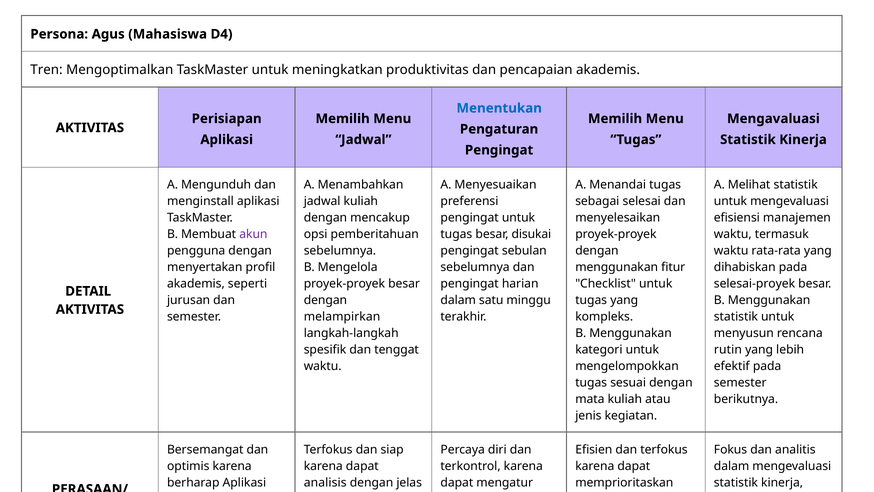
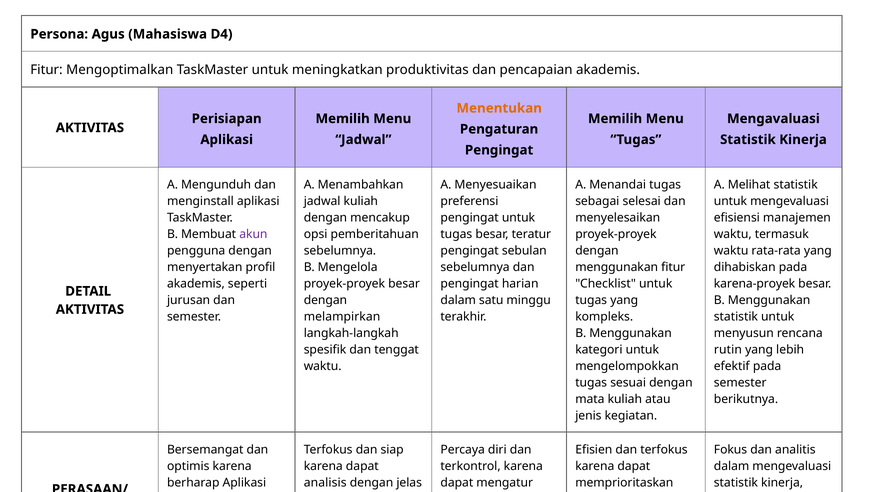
Tren at (46, 70): Tren -> Fitur
Menentukan colour: blue -> orange
disukai: disukai -> teratur
selesai-proyek: selesai-proyek -> karena-proyek
